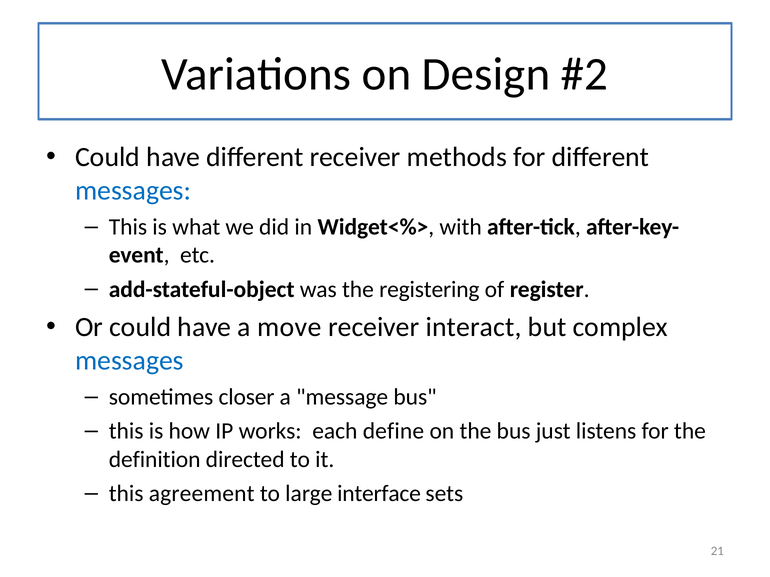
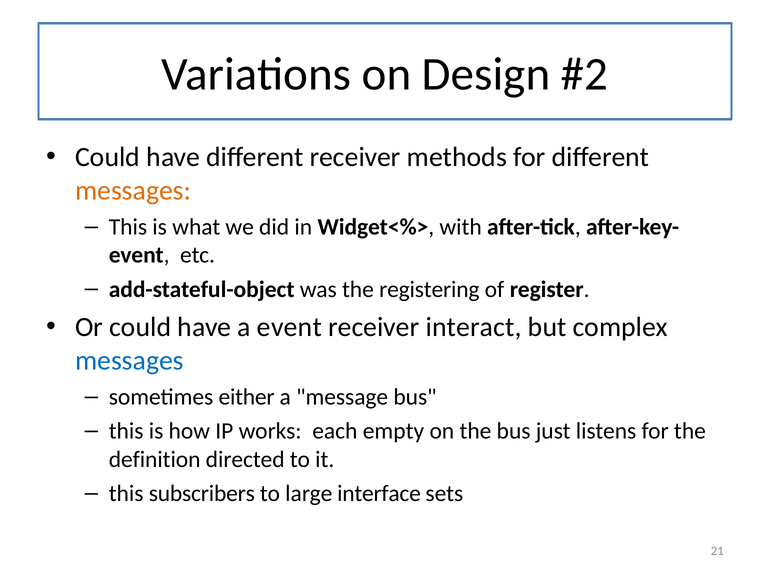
messages at (133, 191) colour: blue -> orange
a move: move -> event
closer: closer -> either
define: define -> empty
agreement: agreement -> subscribers
